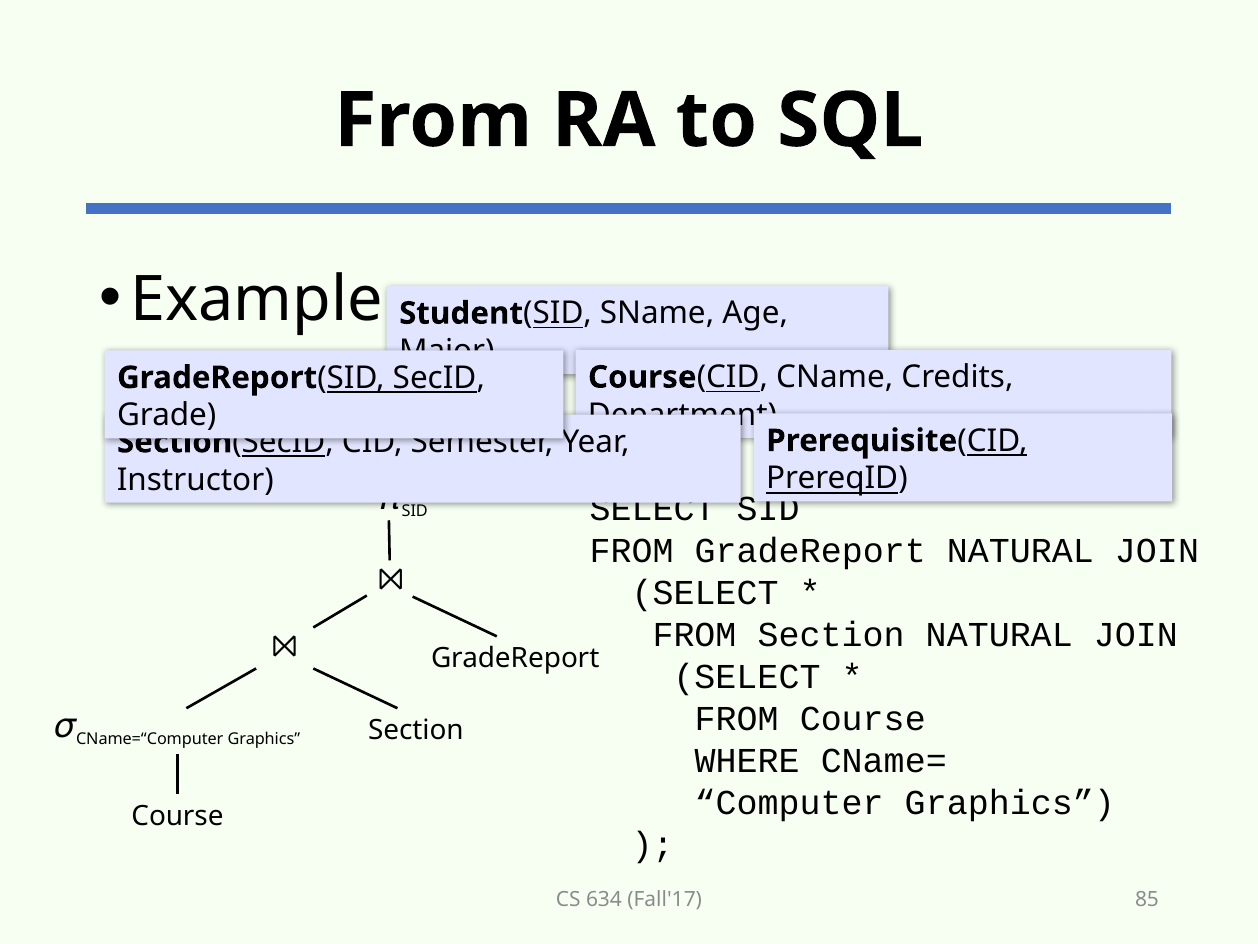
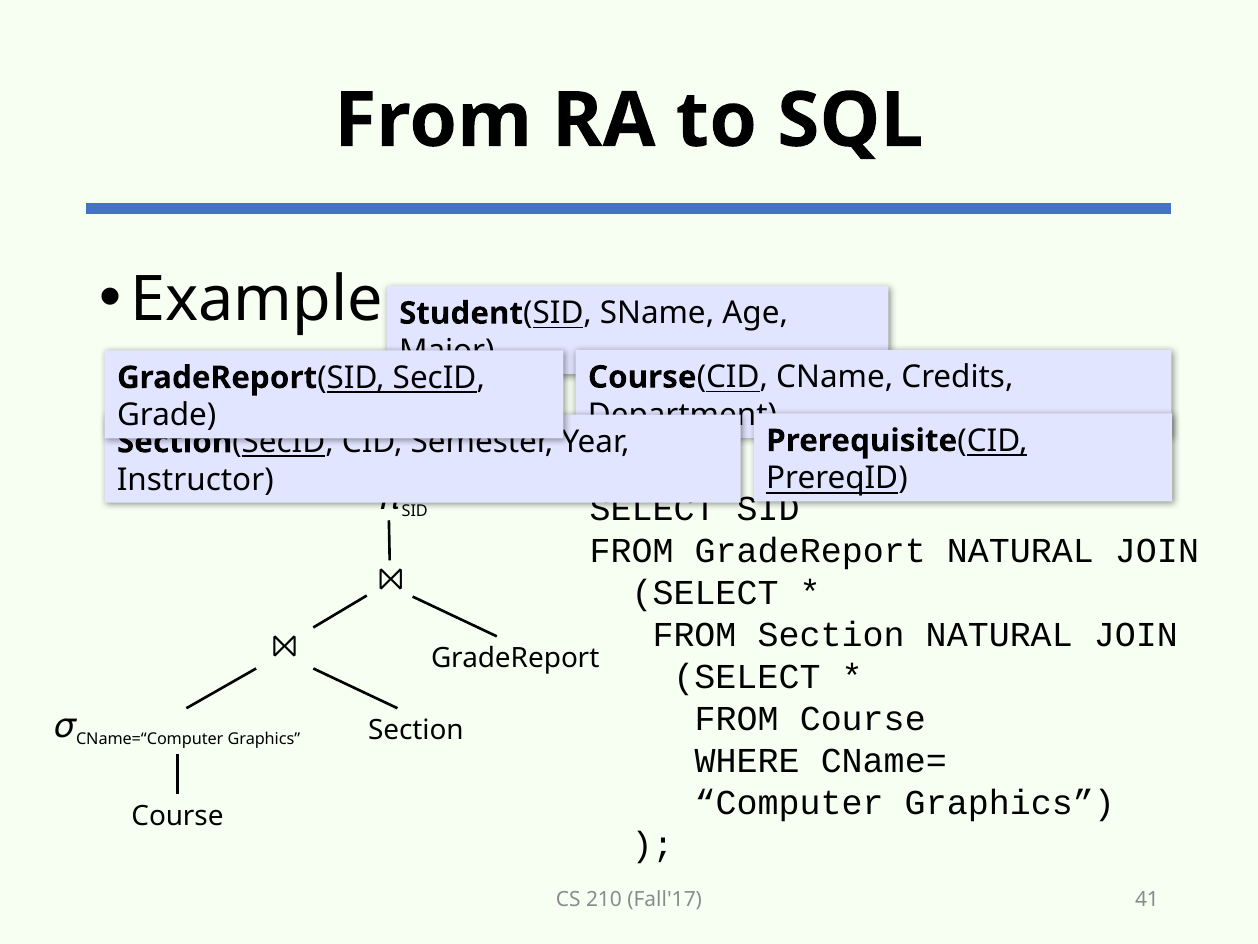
634: 634 -> 210
85: 85 -> 41
